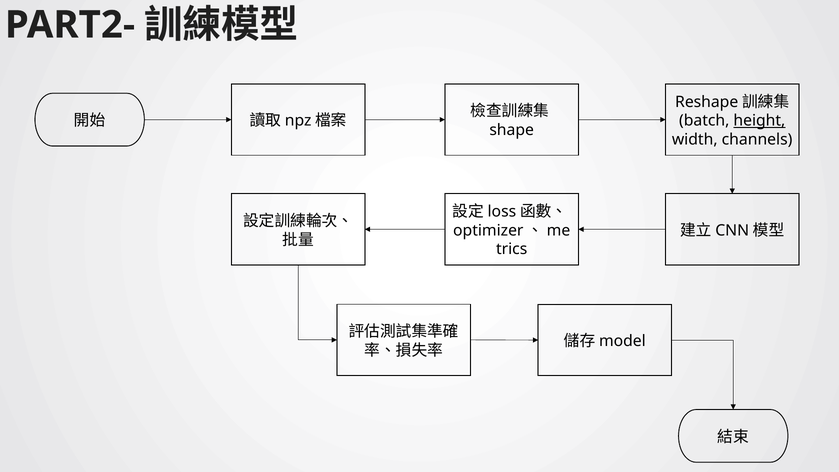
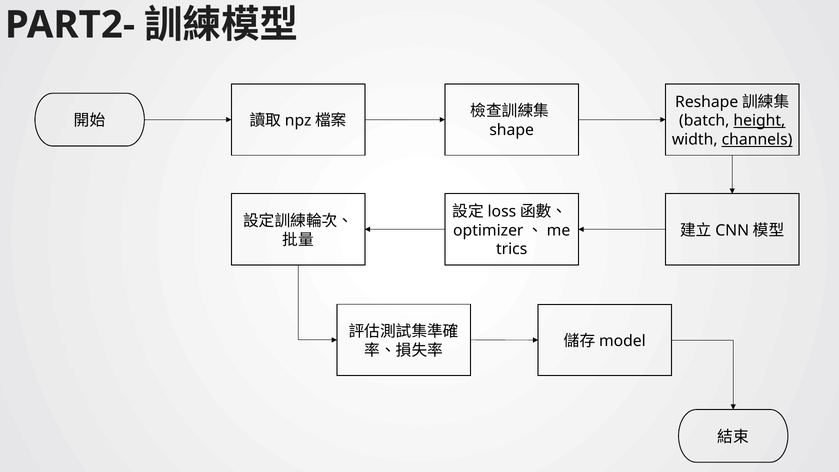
channels underline: none -> present
